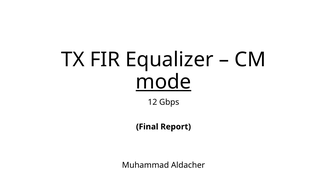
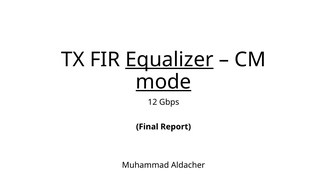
Equalizer underline: none -> present
